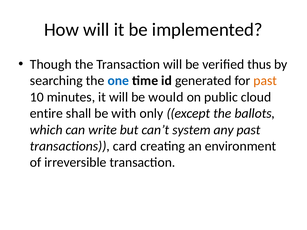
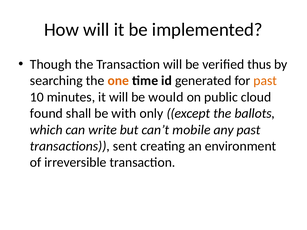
one colour: blue -> orange
entire: entire -> found
system: system -> mobile
card: card -> sent
